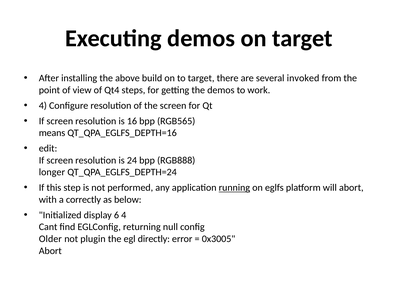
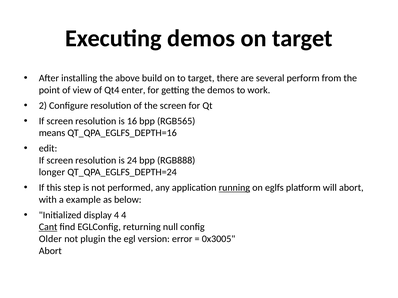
invoked: invoked -> perform
steps: steps -> enter
4 at (43, 106): 4 -> 2
correctly: correctly -> example
display 6: 6 -> 4
Cant underline: none -> present
directly: directly -> version
